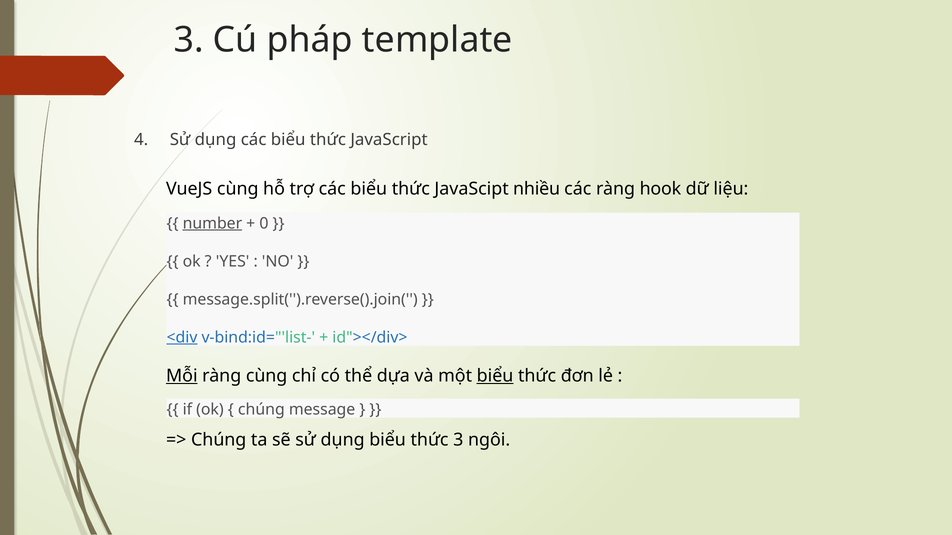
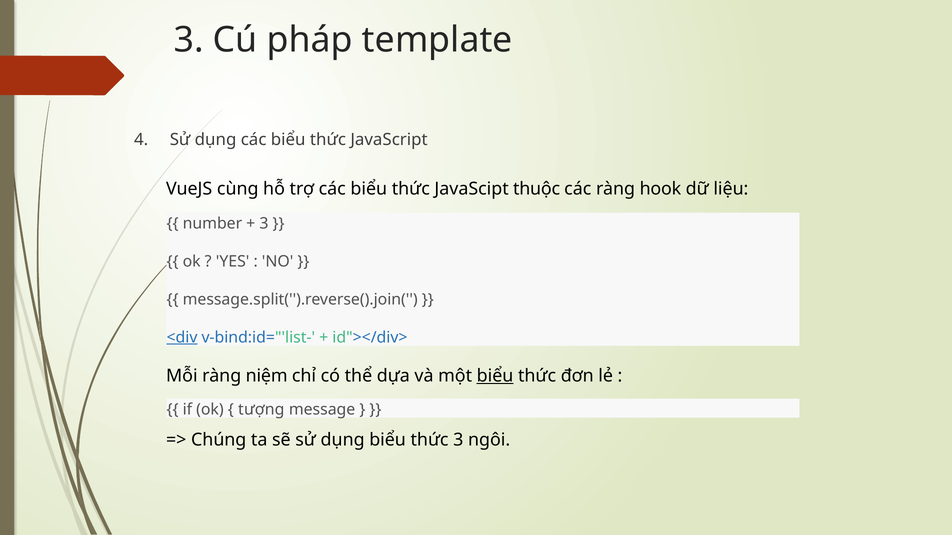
nhiều: nhiều -> thuộc
number underline: present -> none
0 at (264, 223): 0 -> 3
Mỗi underline: present -> none
ràng cùng: cùng -> niệm
chúng at (261, 410): chúng -> tượng
